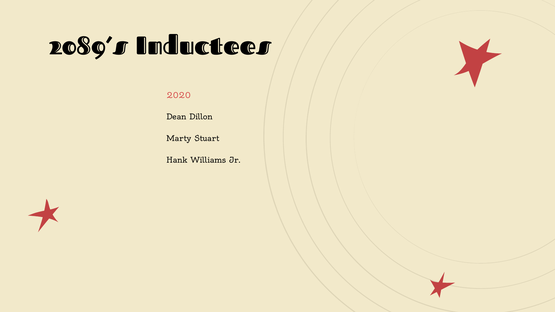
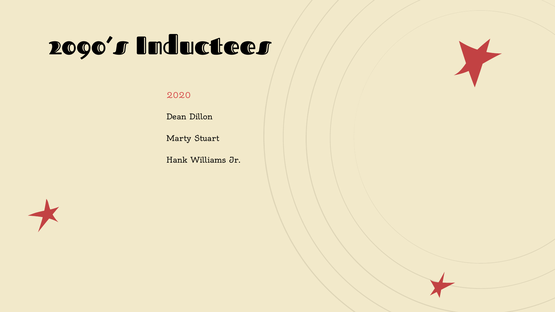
2089’s: 2089’s -> 2090’s
